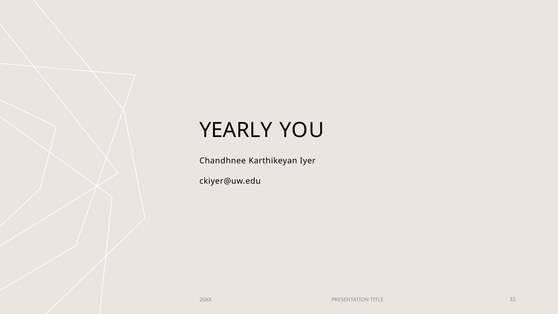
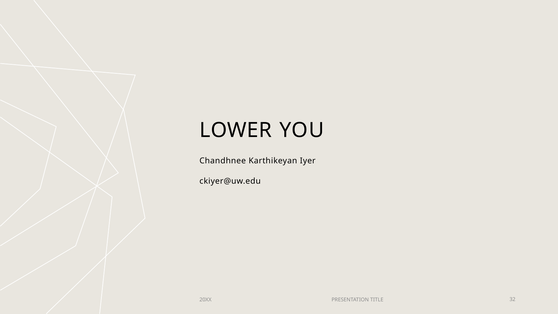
YEARLY: YEARLY -> LOWER
